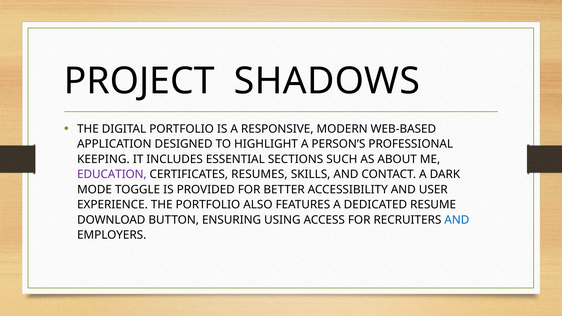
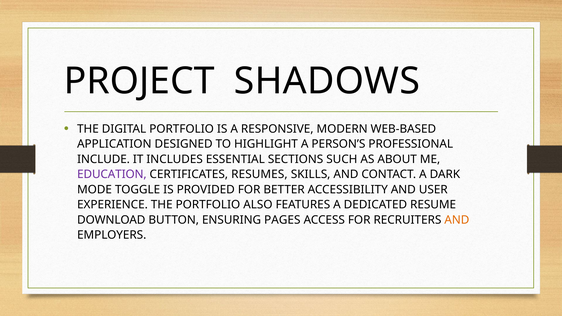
KEEPING: KEEPING -> INCLUDE
USING: USING -> PAGES
AND at (457, 220) colour: blue -> orange
